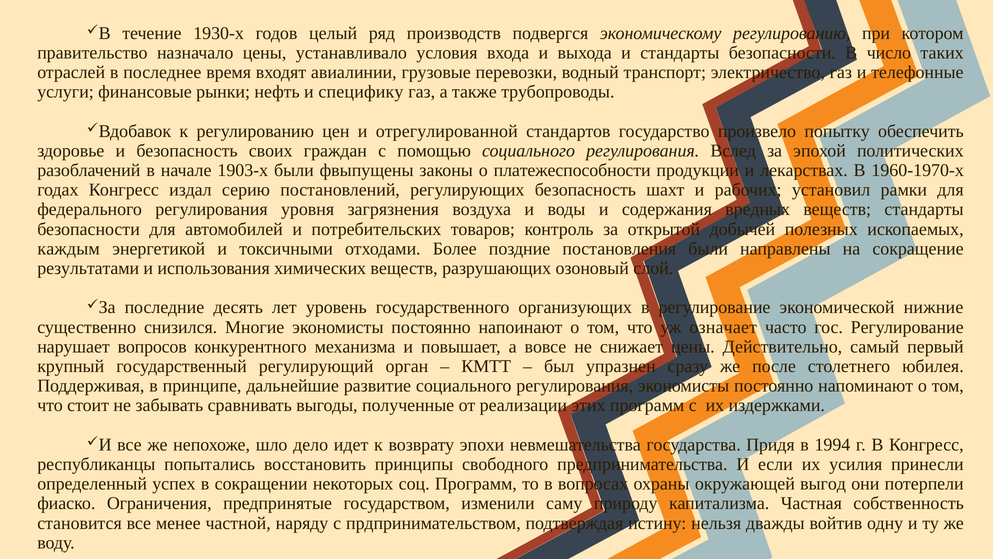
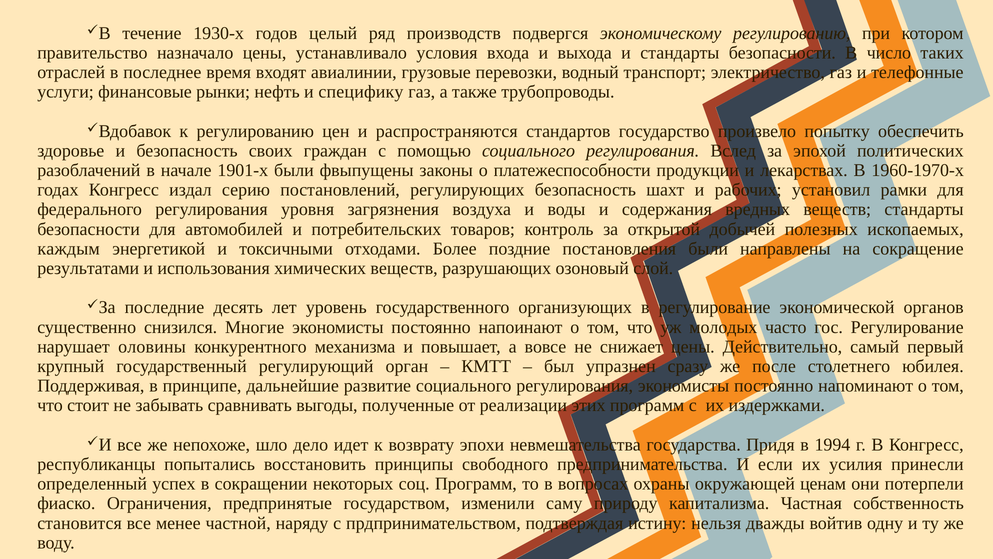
отрегулированной: отрегулированной -> распространяются
1903-х: 1903-х -> 1901-х
нижние: нижние -> органов
означает: означает -> молодых
вопросов: вопросов -> оловины
выгод: выгод -> ценам
